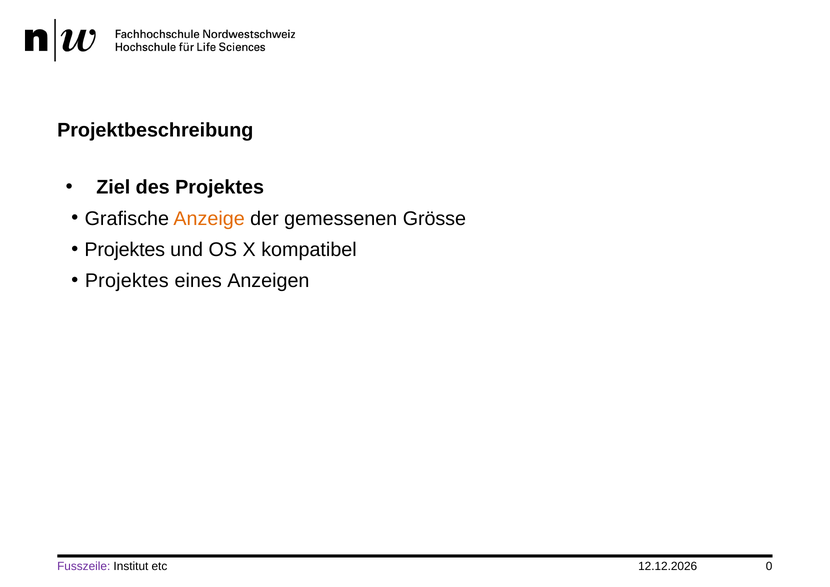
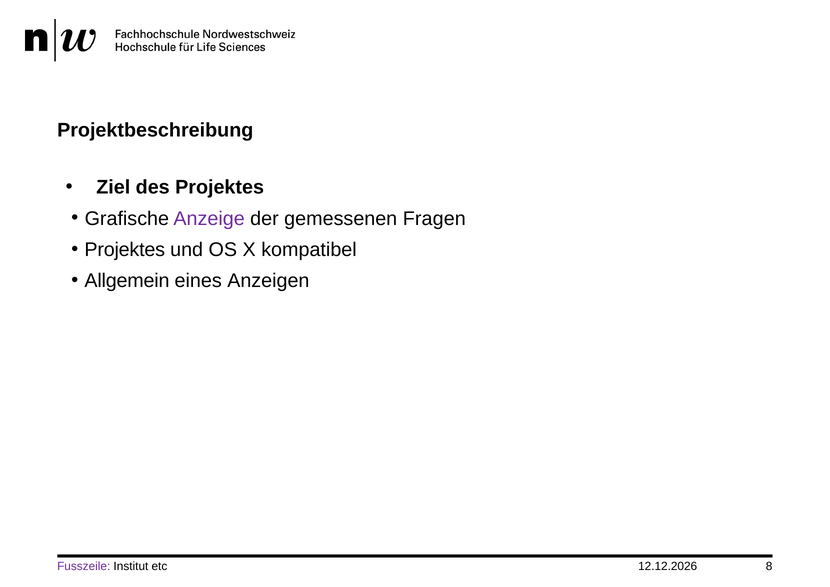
Anzeige colour: orange -> purple
Grösse: Grösse -> Fragen
Projektes at (127, 281): Projektes -> Allgemein
0: 0 -> 8
